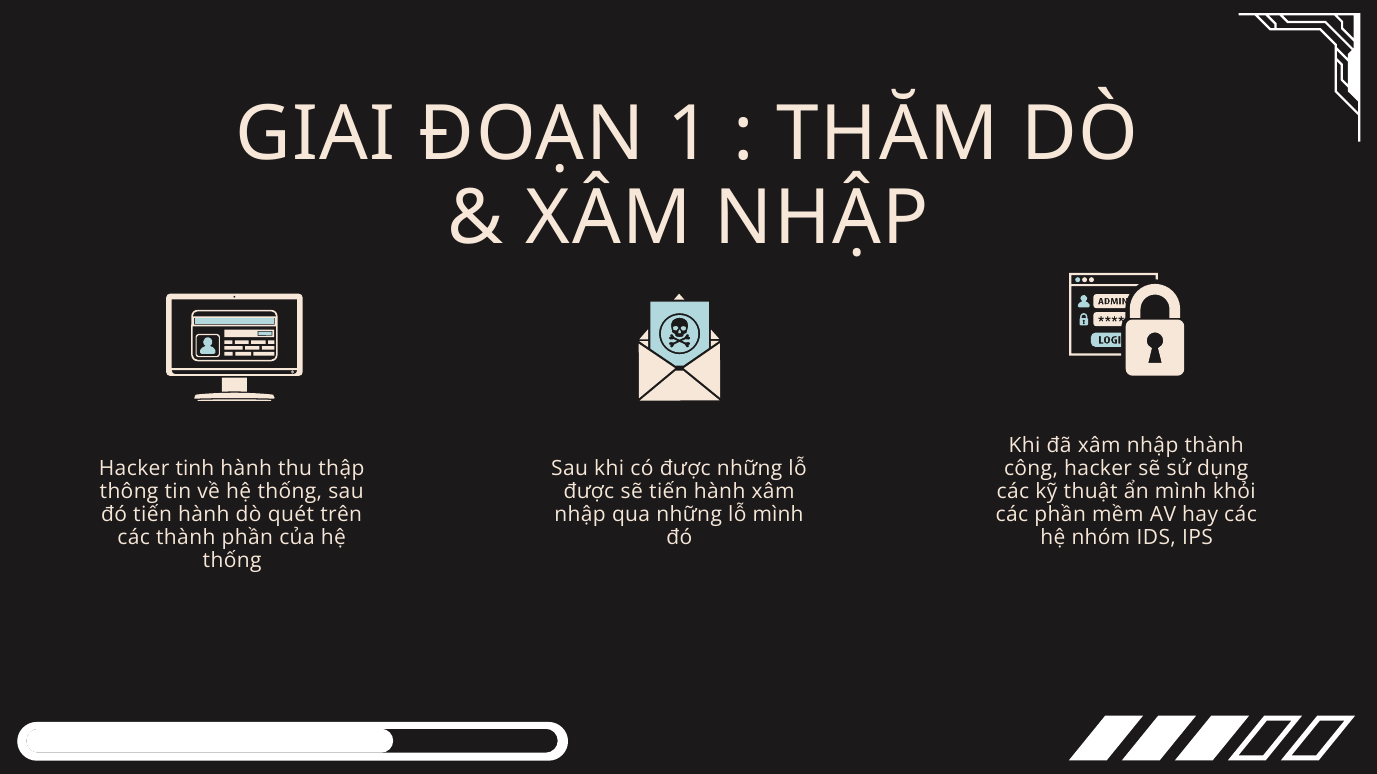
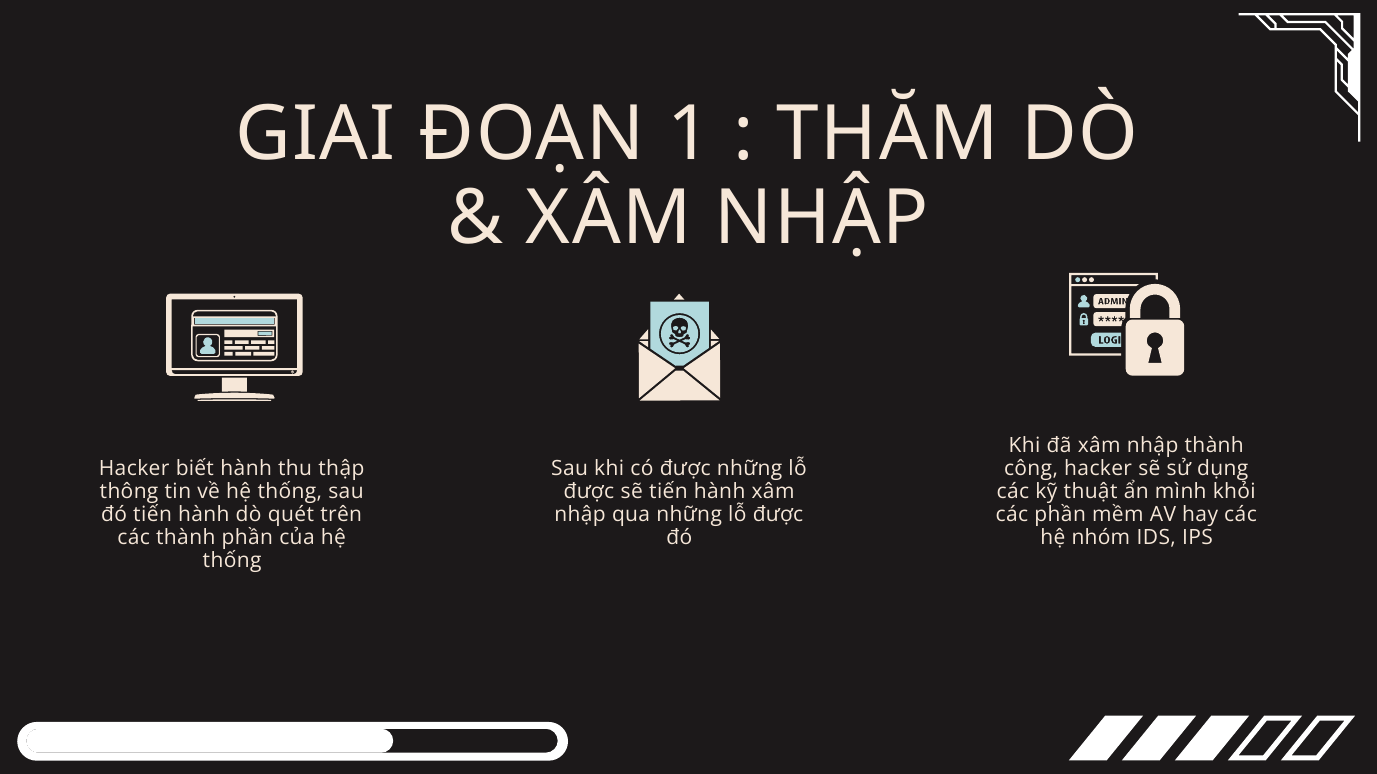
tinh: tinh -> biết
qua những lỗ mình: mình -> được
